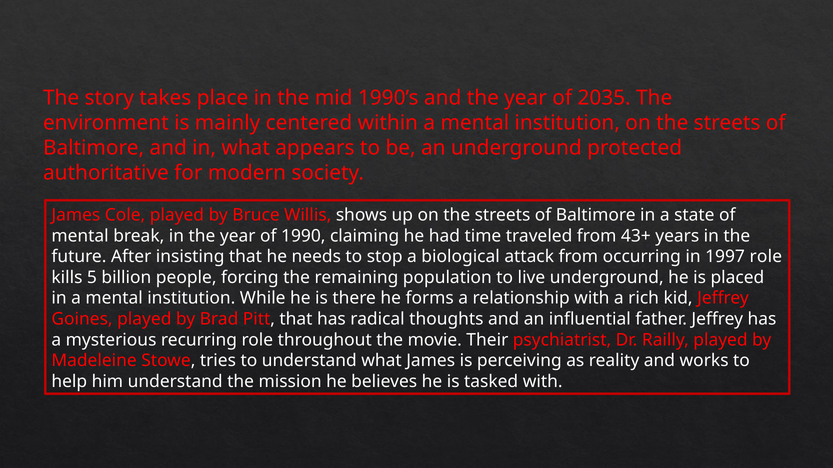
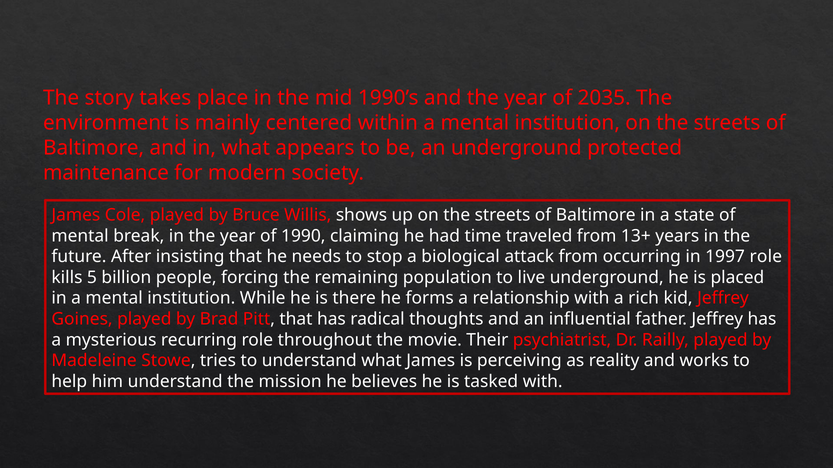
authoritative: authoritative -> maintenance
43+: 43+ -> 13+
